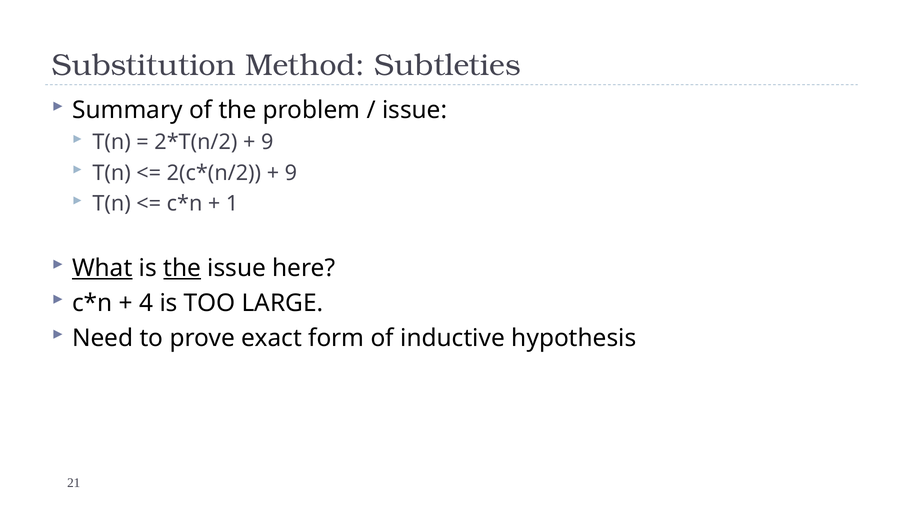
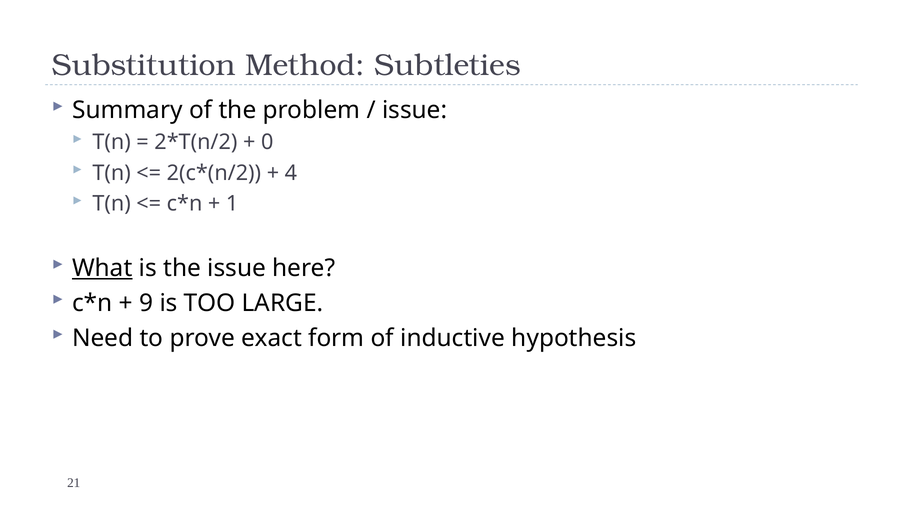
9 at (267, 142): 9 -> 0
9 at (291, 173): 9 -> 4
the at (182, 268) underline: present -> none
4: 4 -> 9
